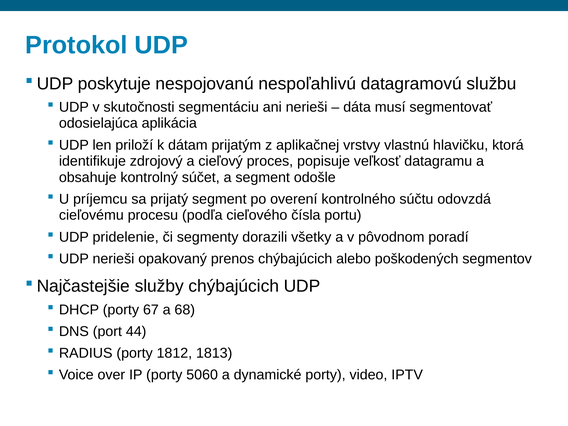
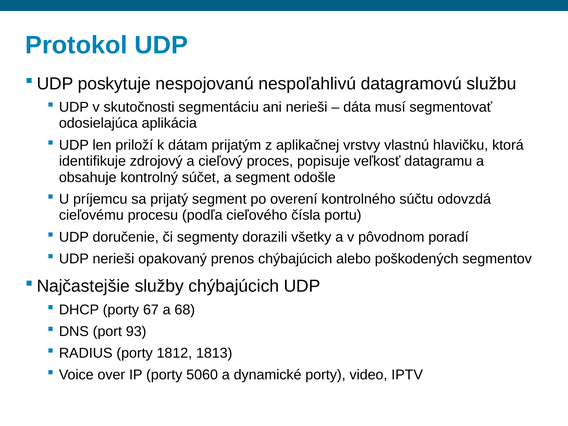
pridelenie: pridelenie -> doručenie
44: 44 -> 93
